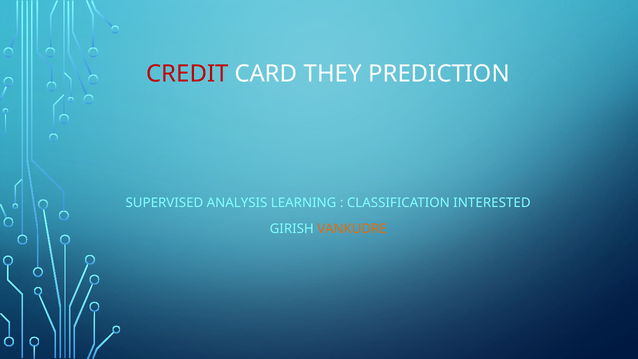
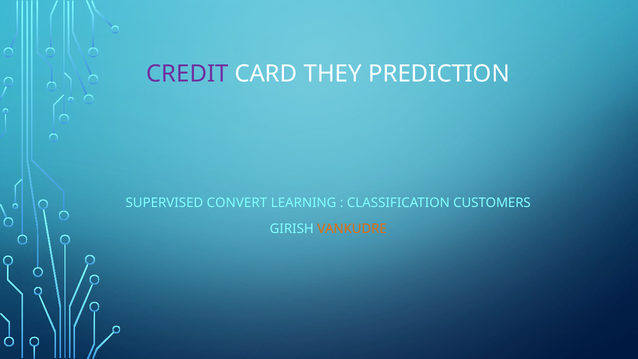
CREDIT colour: red -> purple
ANALYSIS: ANALYSIS -> CONVERT
INTERESTED: INTERESTED -> CUSTOMERS
